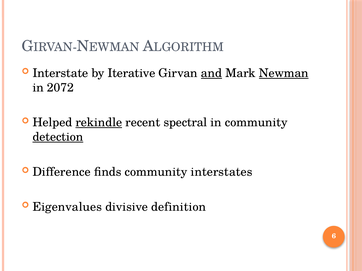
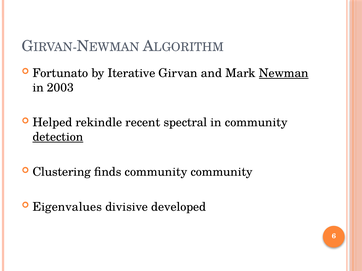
Interstate: Interstate -> Fortunato
and underline: present -> none
2072: 2072 -> 2003
rekindle underline: present -> none
Difference: Difference -> Clustering
community interstates: interstates -> community
definition: definition -> developed
